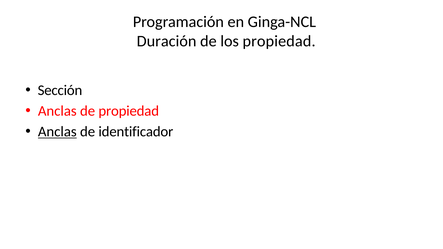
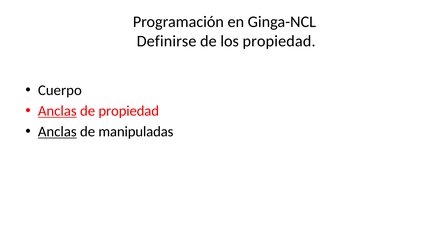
Duración: Duración -> Definirse
Sección: Sección -> Cuerpo
Anclas at (57, 111) underline: none -> present
identificador: identificador -> manipuladas
